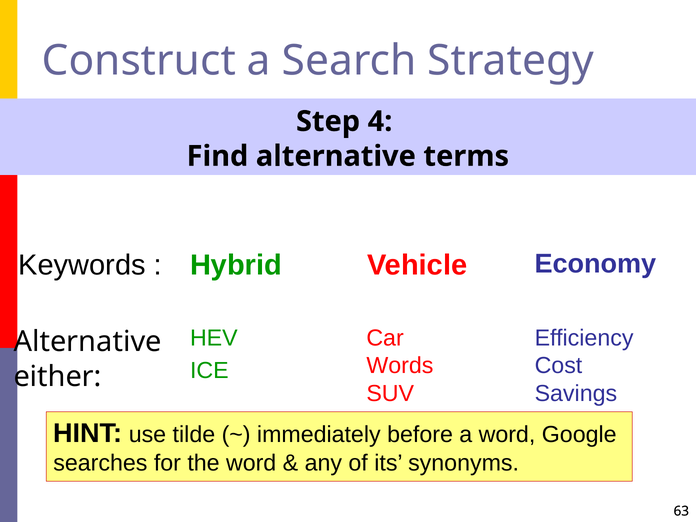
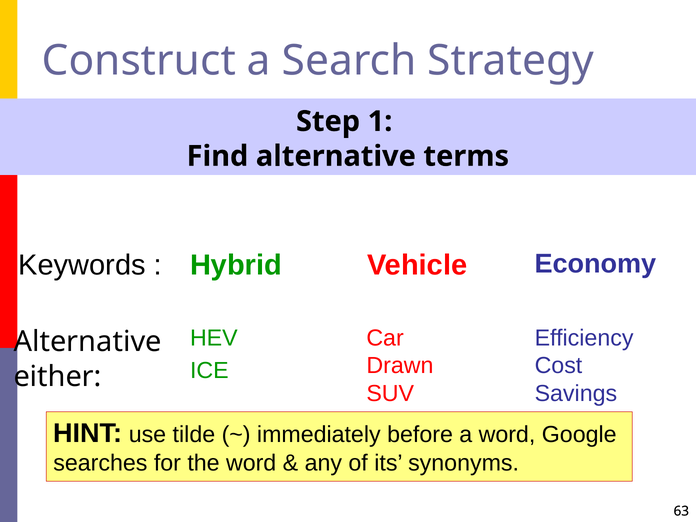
4: 4 -> 1
Words: Words -> Drawn
